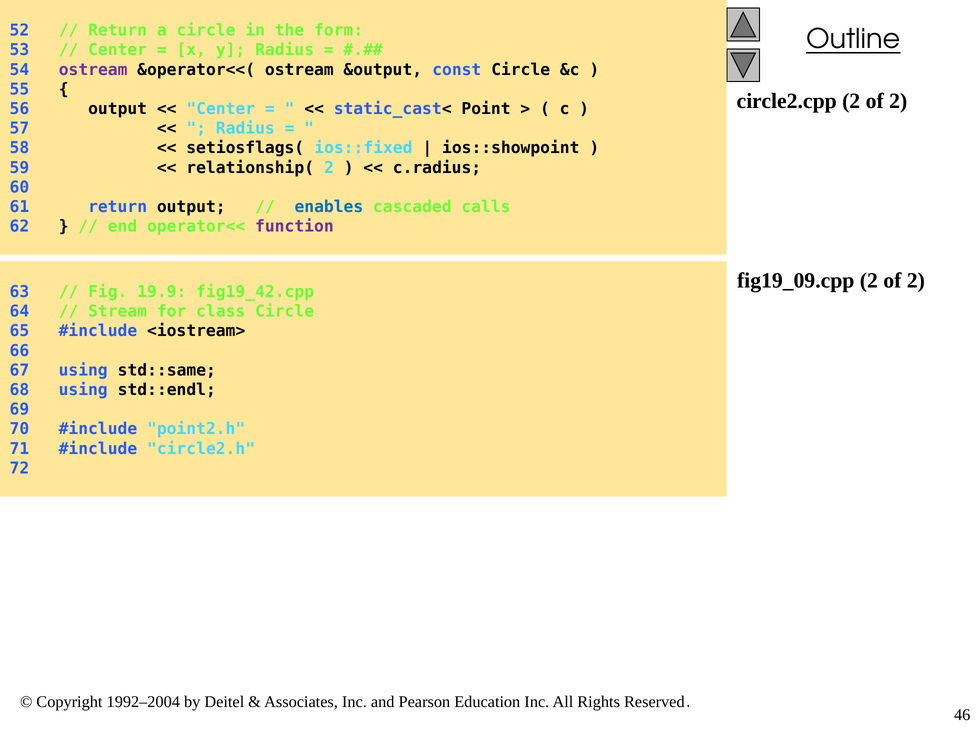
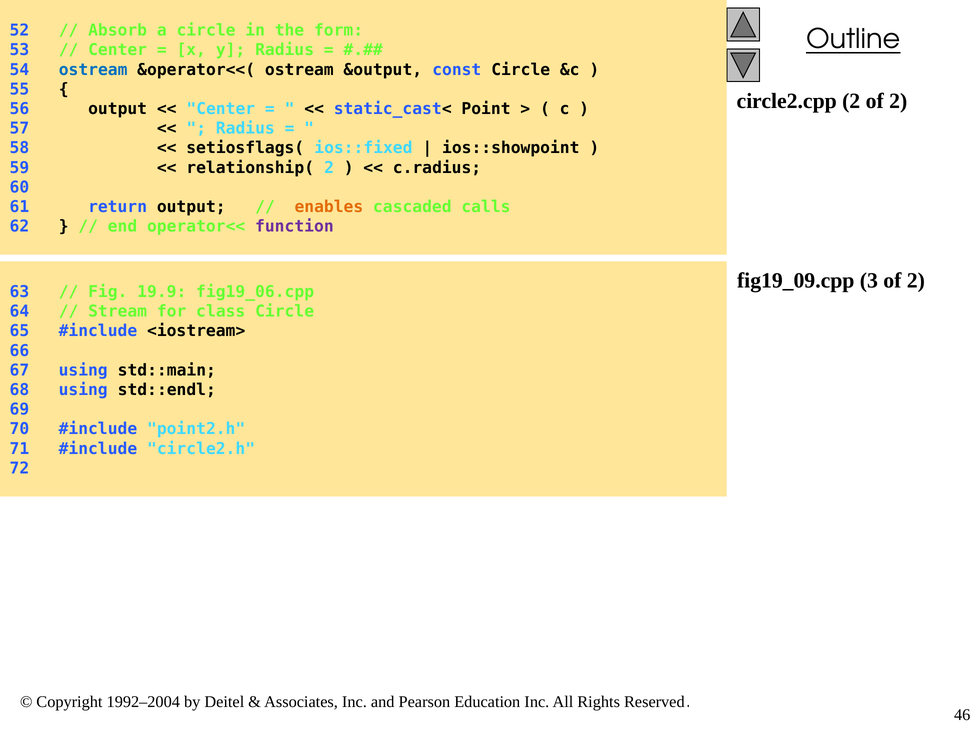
Return at (118, 30): Return -> Absorb
ostream at (93, 70) colour: purple -> blue
enables colour: blue -> orange
fig19_09.cpp 2: 2 -> 3
fig19_42.cpp: fig19_42.cpp -> fig19_06.cpp
std::same: std::same -> std::main
